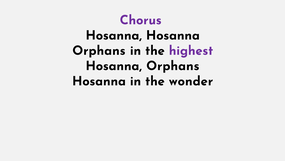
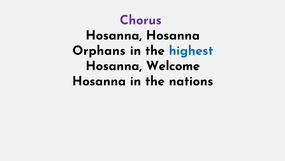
highest colour: purple -> blue
Orphans at (173, 66): Orphans -> Welcome
wonder: wonder -> nations
